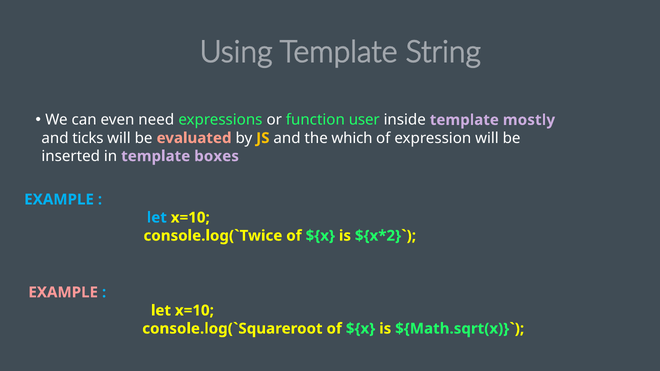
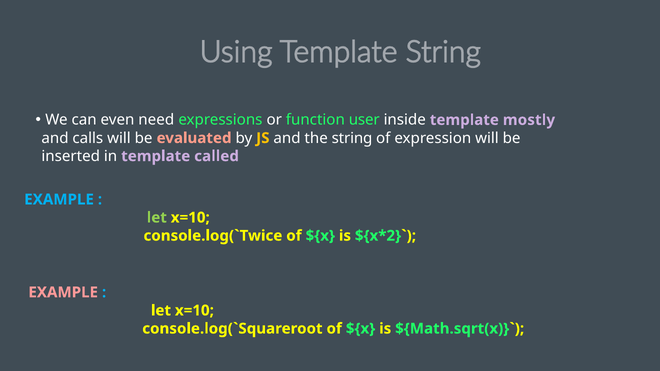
ticks: ticks -> calls
the which: which -> string
boxes: boxes -> called
let at (157, 218) colour: light blue -> light green
